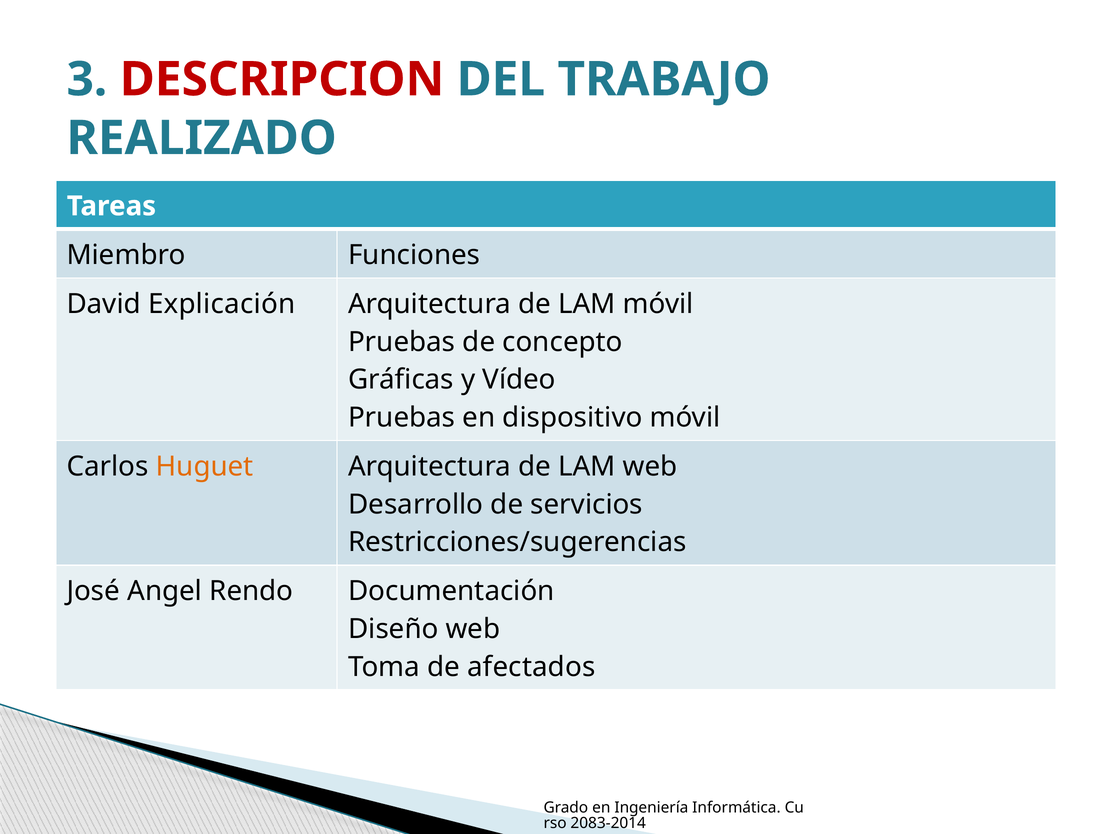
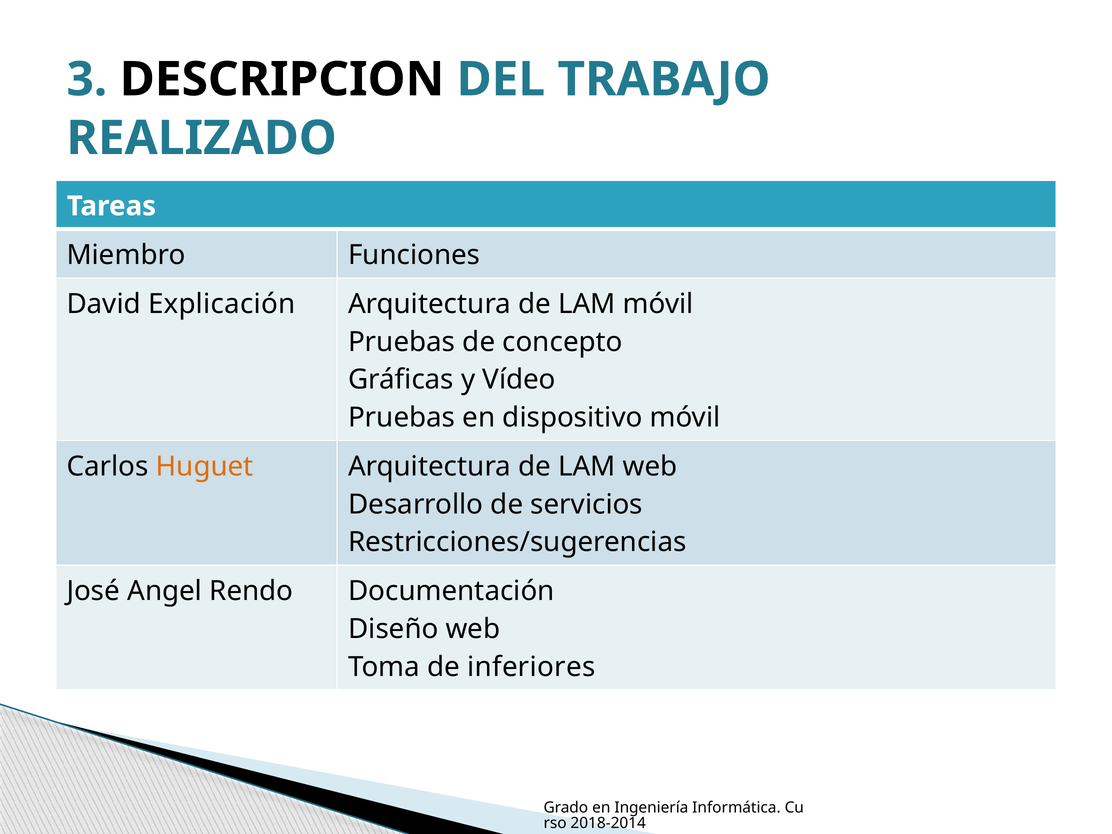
DESCRIPCION colour: red -> black
afectados: afectados -> inferiores
2083-2014: 2083-2014 -> 2018-2014
